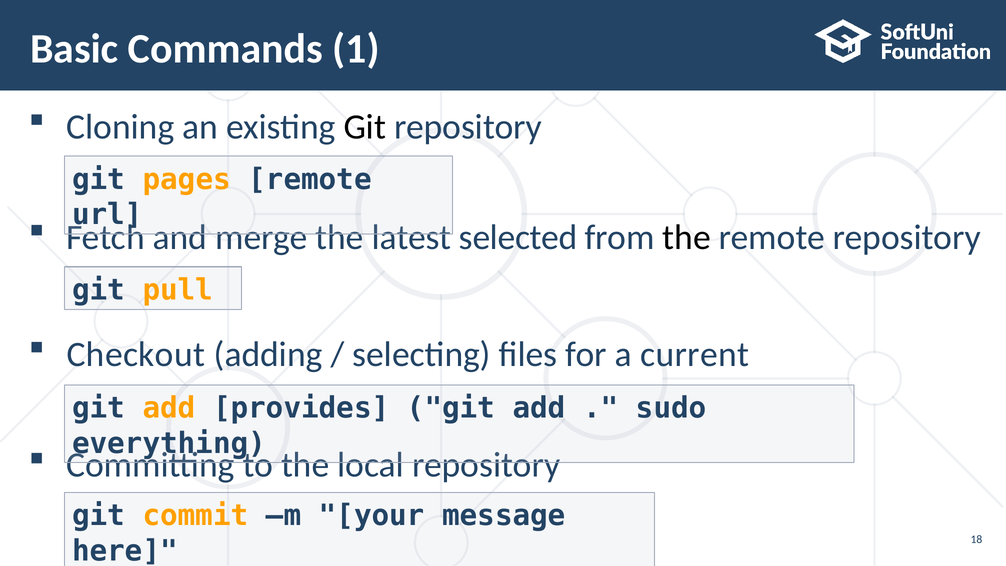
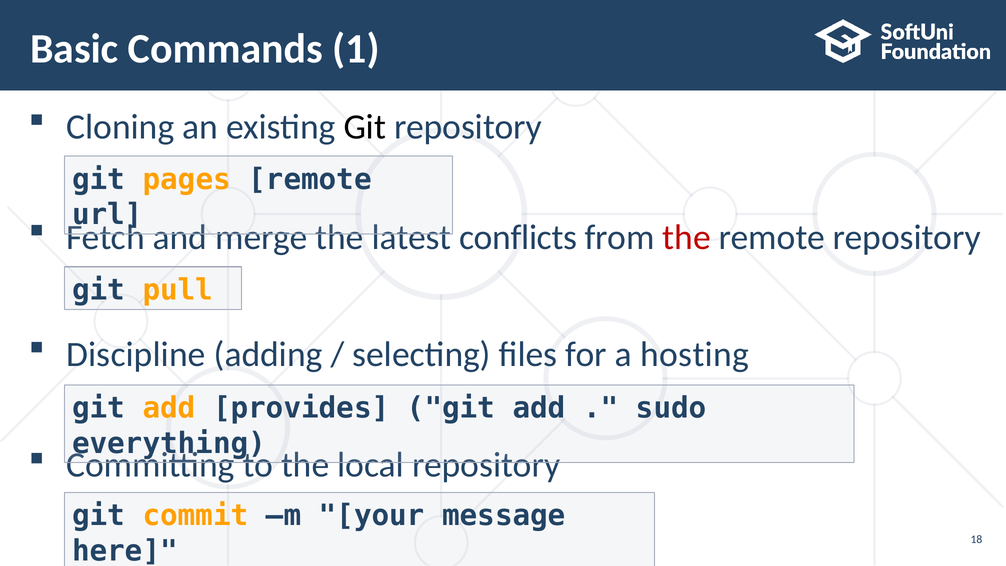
selected: selected -> conflicts
the at (687, 237) colour: black -> red
Checkout: Checkout -> Discipline
current: current -> hosting
